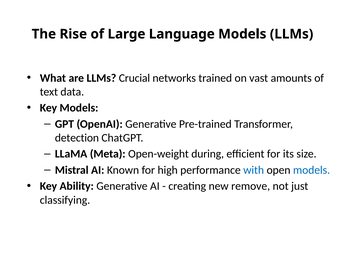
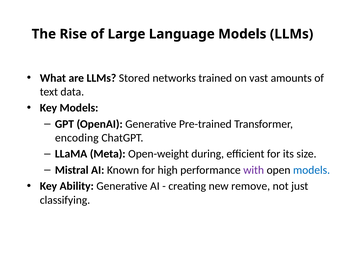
Crucial: Crucial -> Stored
detection: detection -> encoding
with colour: blue -> purple
